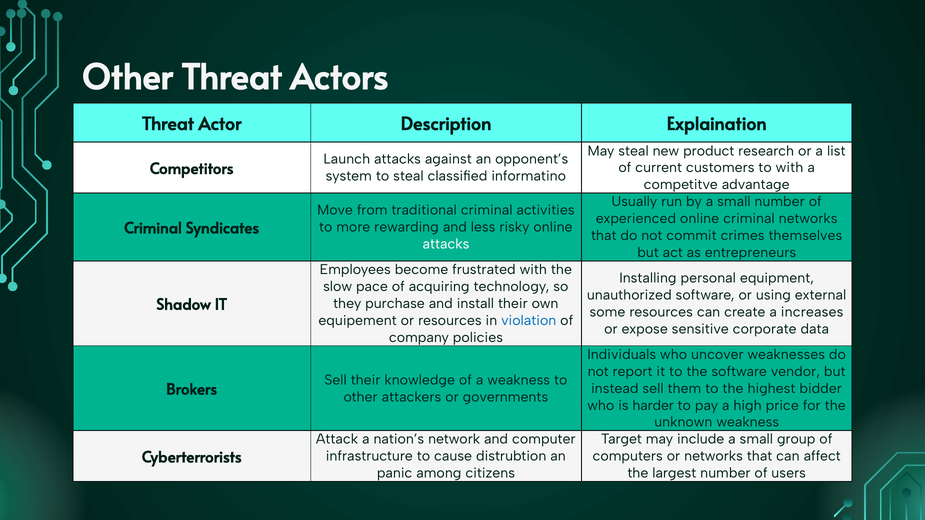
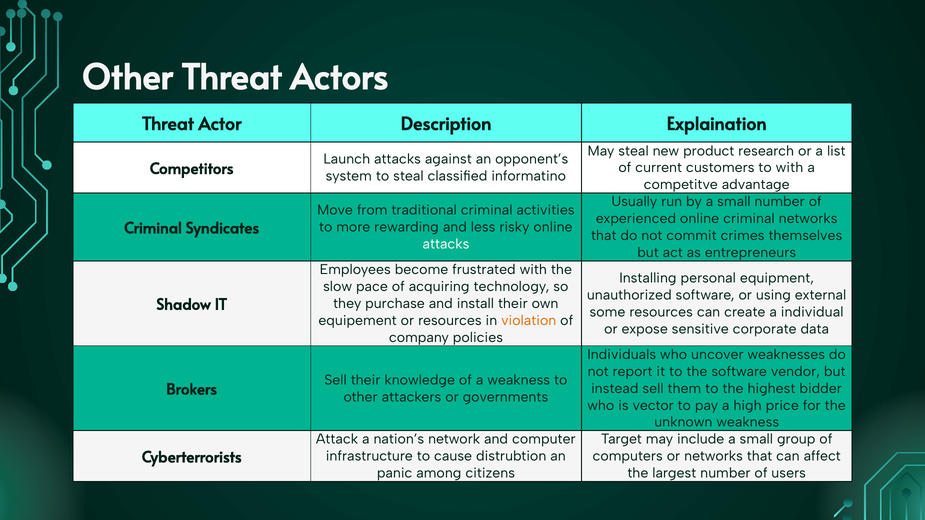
increases: increases -> individual
violation colour: blue -> orange
harder: harder -> vector
